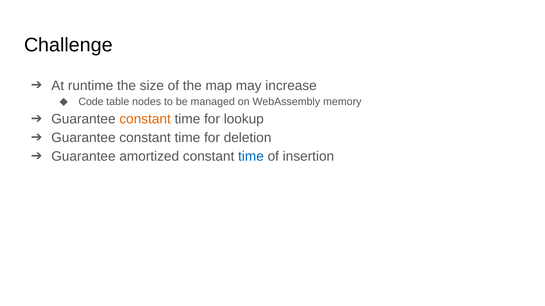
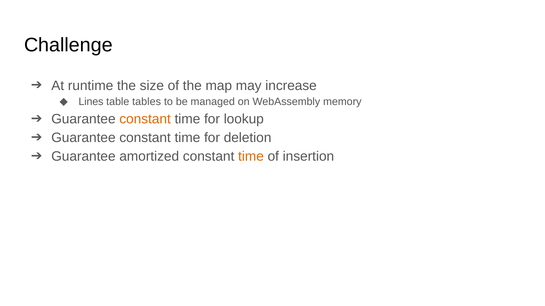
Code: Code -> Lines
nodes: nodes -> tables
time at (251, 157) colour: blue -> orange
